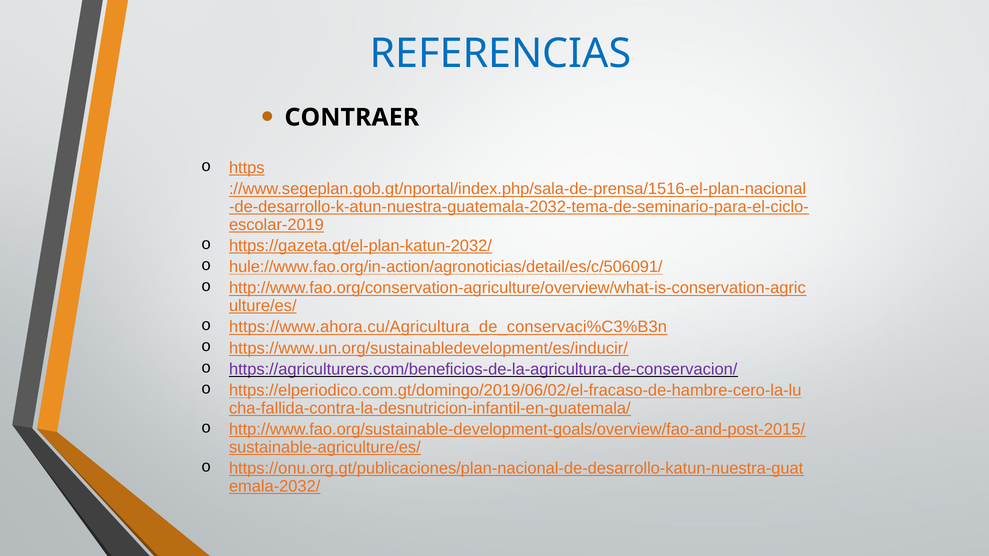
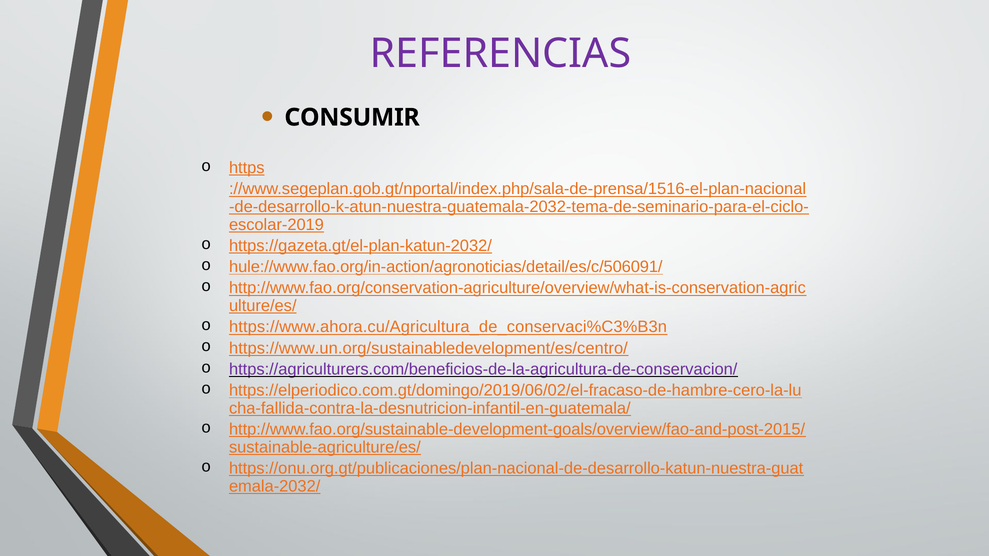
REFERENCIAS colour: blue -> purple
CONTRAER: CONTRAER -> CONSUMIR
https://www.un.org/sustainabledevelopment/es/inducir/: https://www.un.org/sustainabledevelopment/es/inducir/ -> https://www.un.org/sustainabledevelopment/es/centro/
